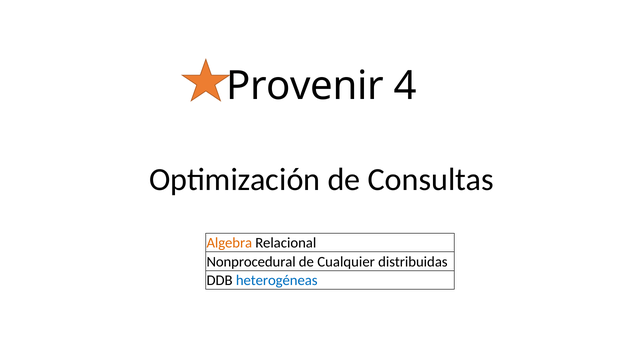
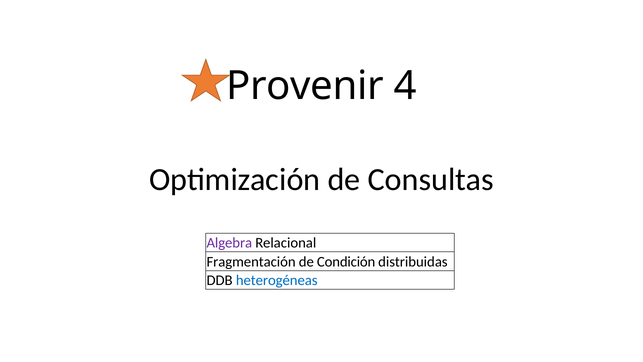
Algebra colour: orange -> purple
Nonprocedural: Nonprocedural -> Fragmentación
Cualquier: Cualquier -> Condición
